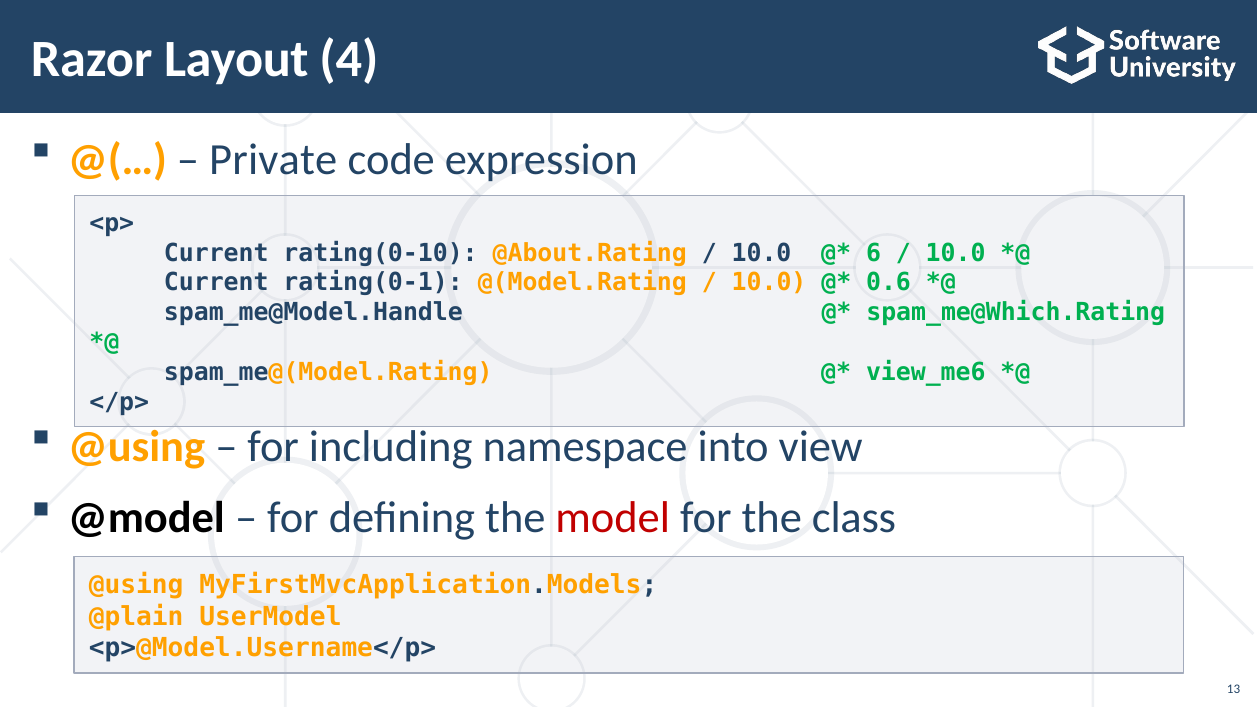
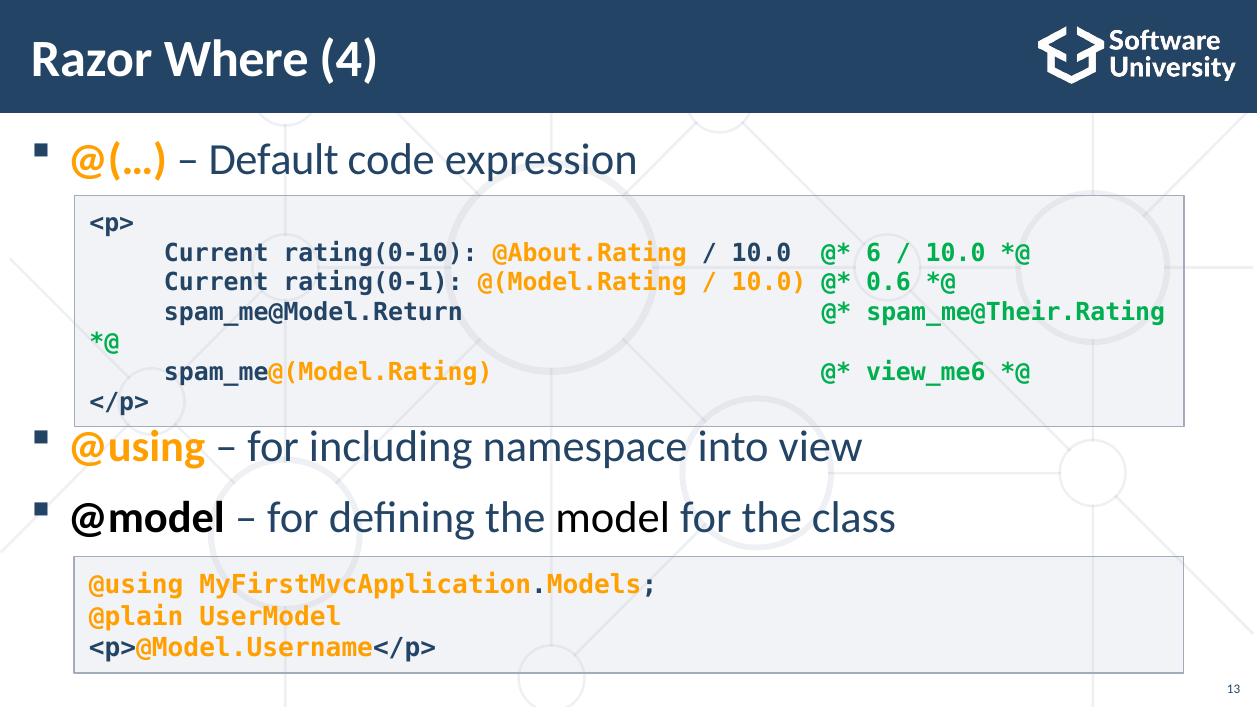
Layout: Layout -> Where
Private: Private -> Default
spam_me@Model.Handle: spam_me@Model.Handle -> spam_me@Model.Return
spam_me@Which.Rating: spam_me@Which.Rating -> spam_me@Their.Rating
model colour: red -> black
